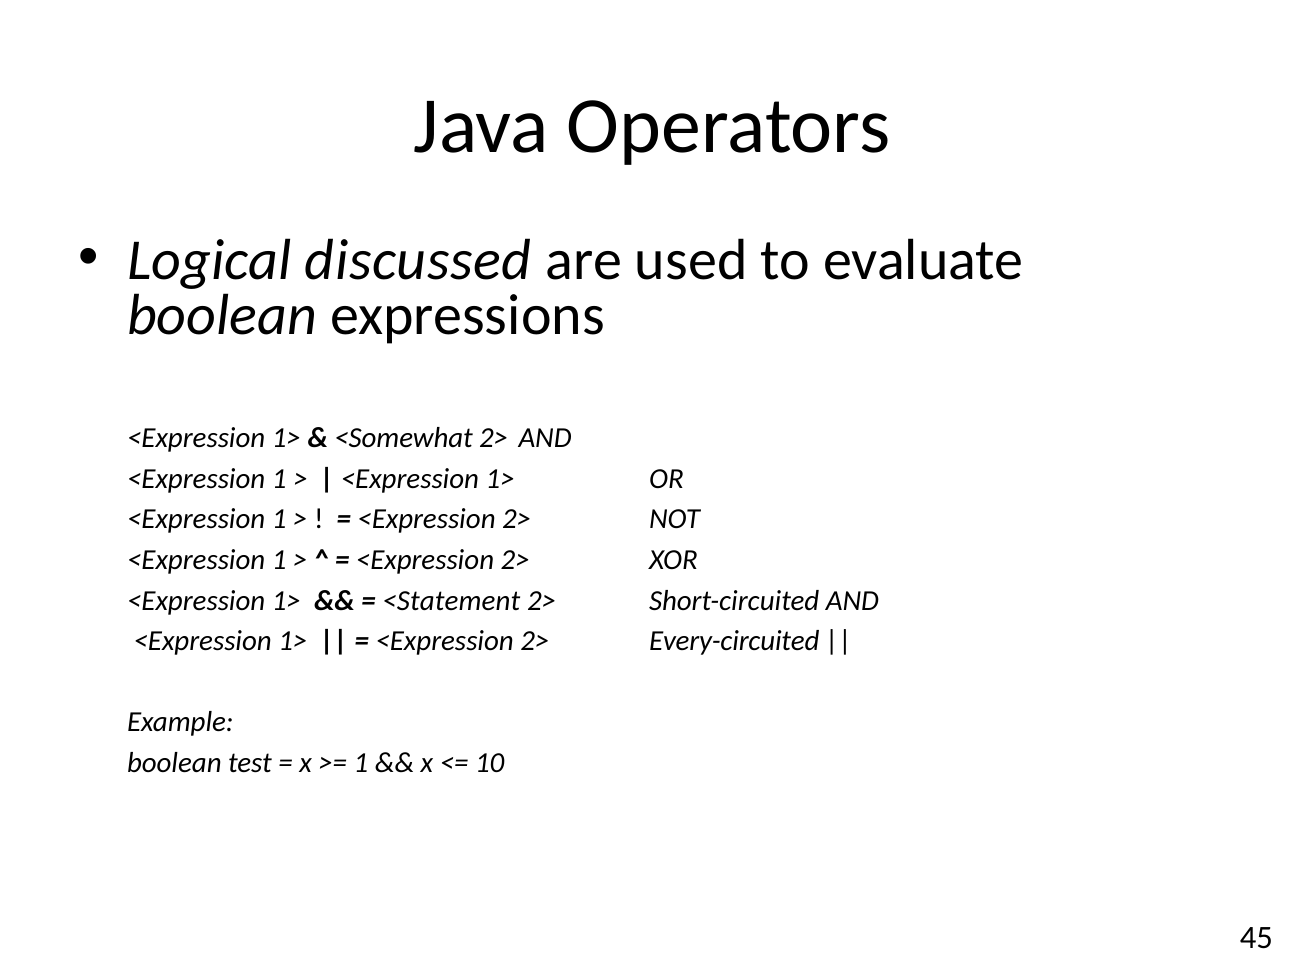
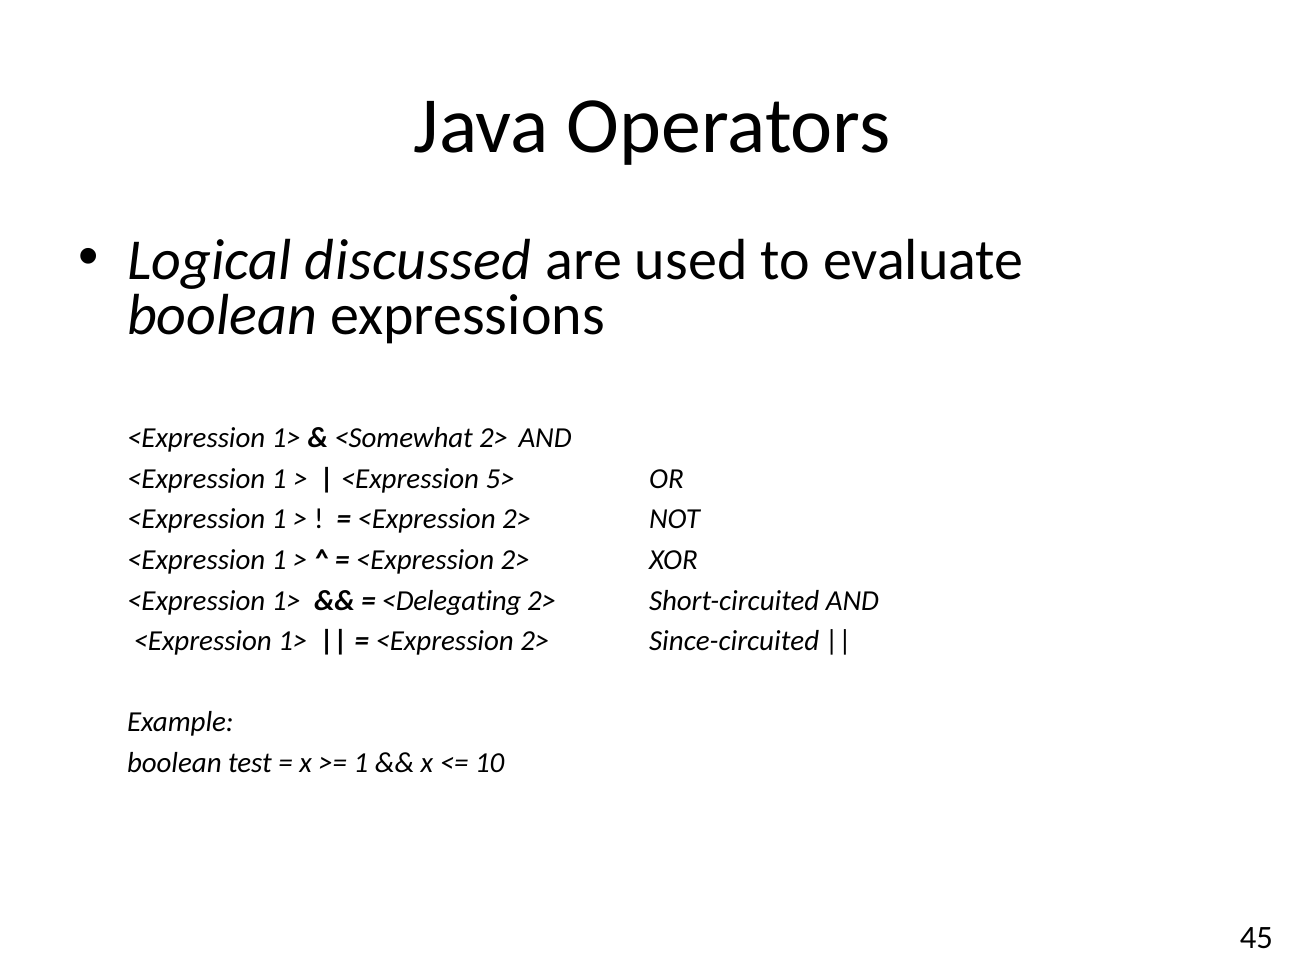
1> at (500, 479): 1> -> 5>
<Statement: <Statement -> <Delegating
Every-circuited: Every-circuited -> Since-circuited
